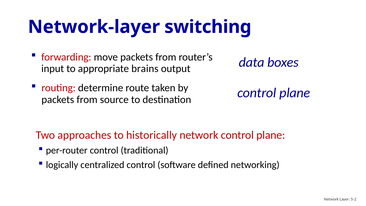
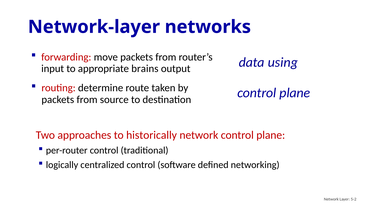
switching: switching -> networks
boxes: boxes -> using
